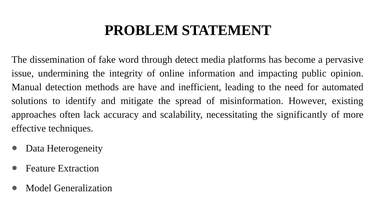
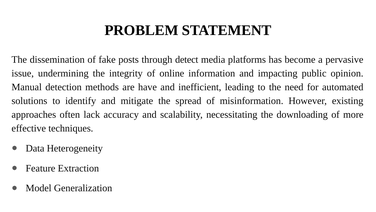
word: word -> posts
significantly: significantly -> downloading
